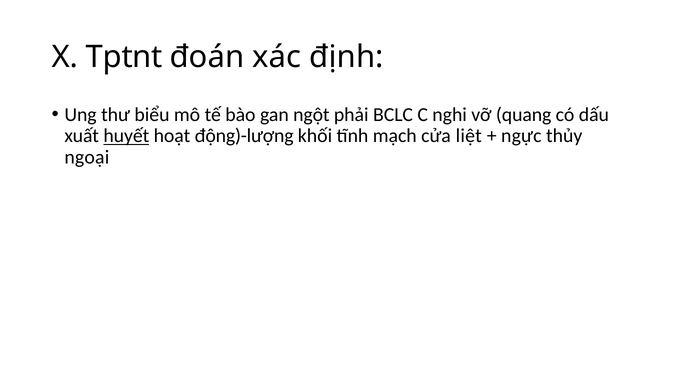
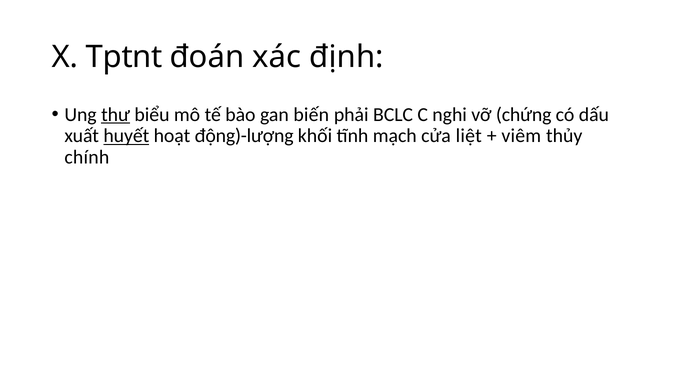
thư underline: none -> present
ngột: ngột -> biến
quang: quang -> chứng
ngực: ngực -> viêm
ngoại: ngoại -> chính
